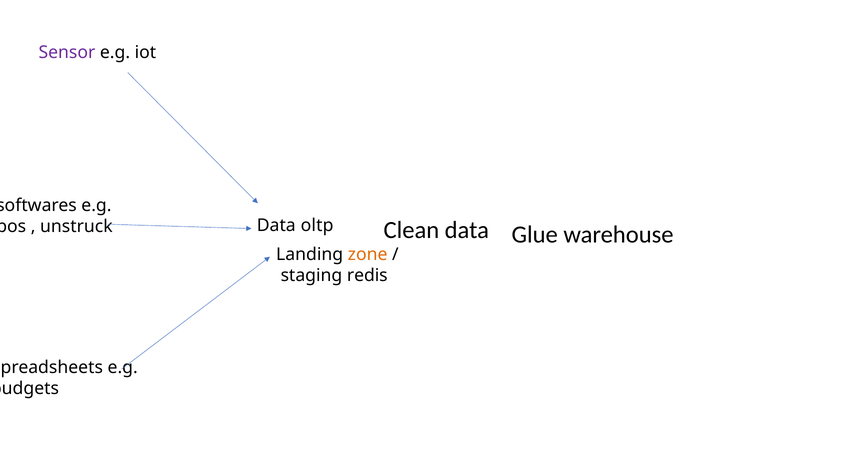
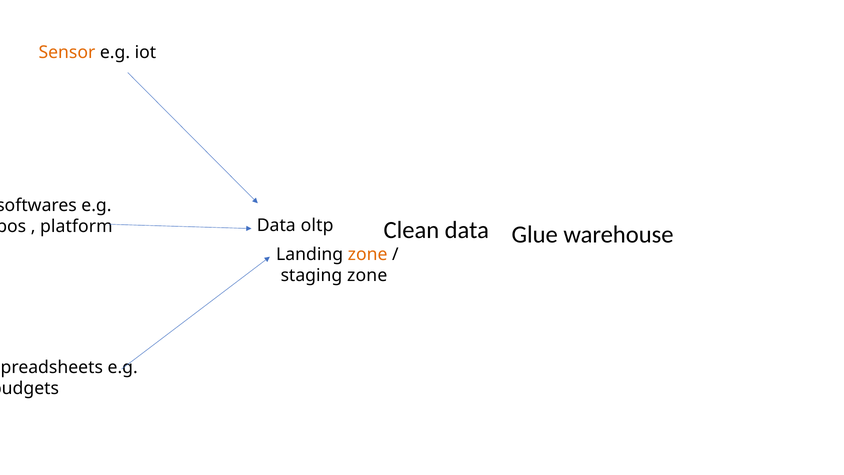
Sensor colour: purple -> orange
unstruck: unstruck -> platform
staging redis: redis -> zone
